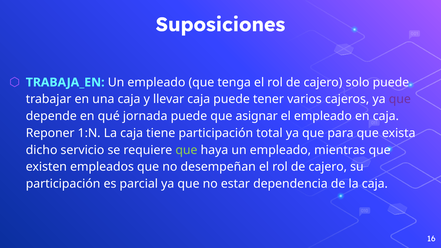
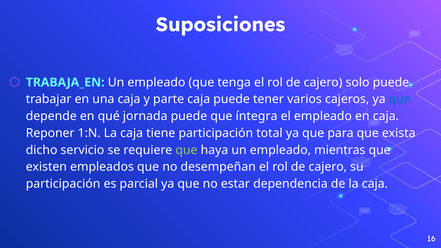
llevar: llevar -> parte
que at (400, 99) colour: purple -> blue
asignar: asignar -> íntegra
